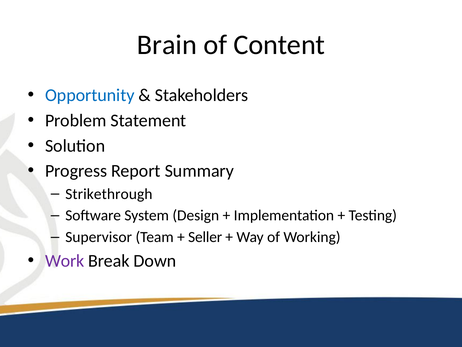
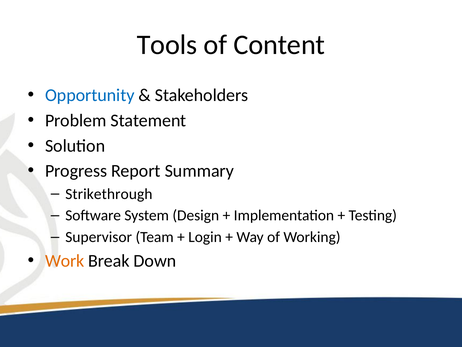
Brain: Brain -> Tools
Seller: Seller -> Login
Work colour: purple -> orange
